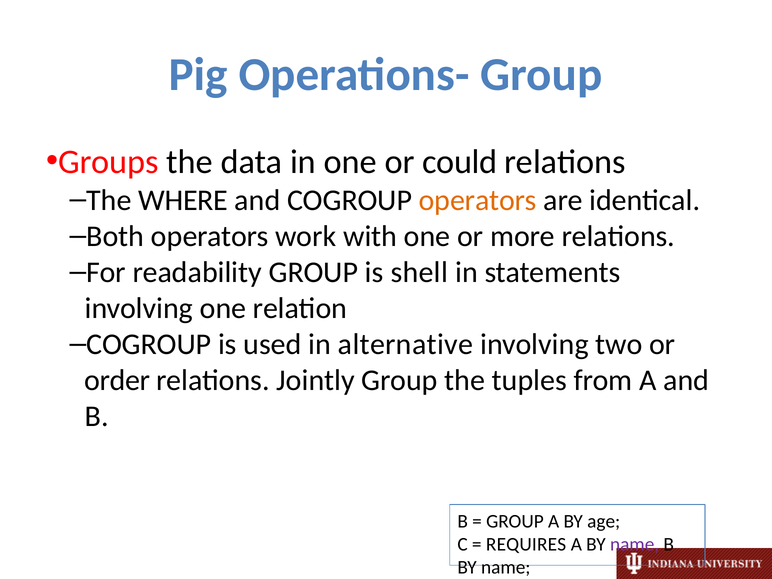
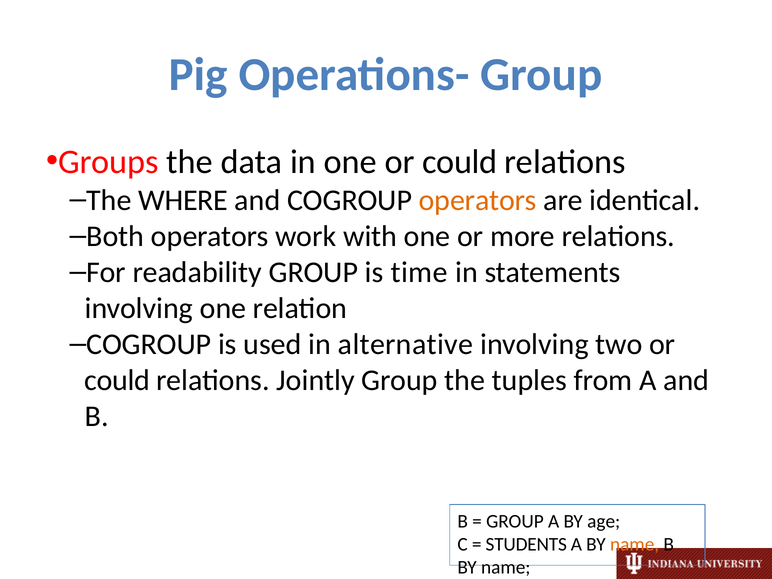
shell: shell -> time
order at (117, 380): order -> could
REQUIRES: REQUIRES -> STUDENTS
name at (635, 544) colour: purple -> orange
